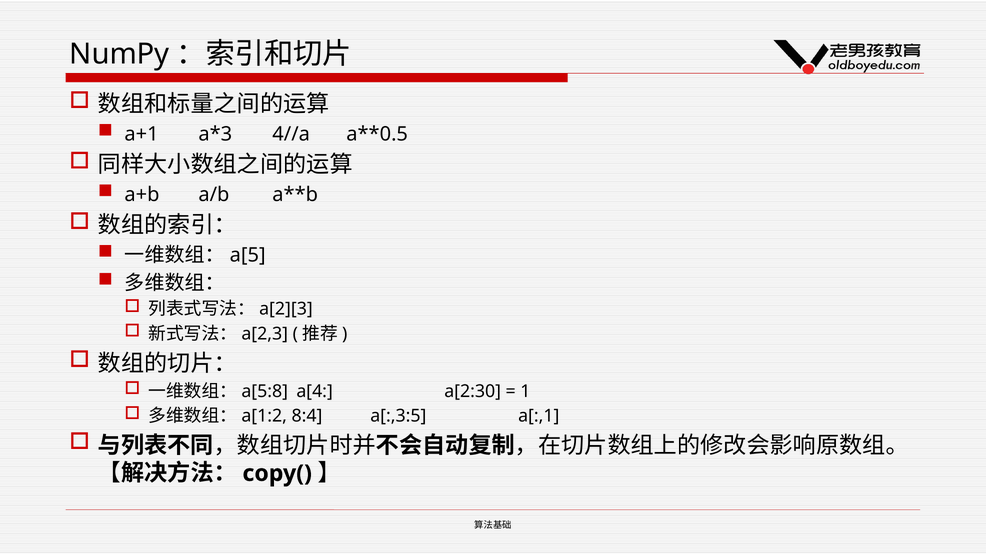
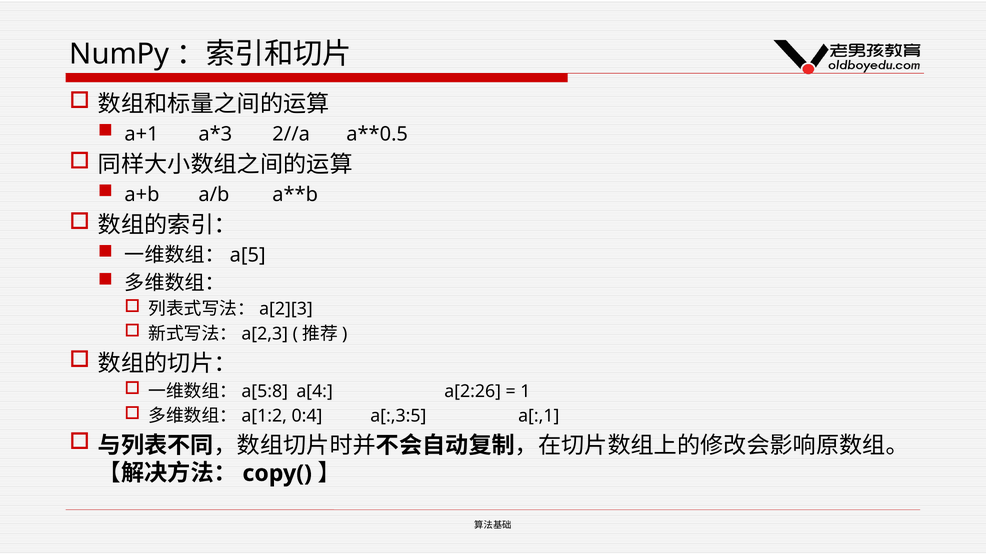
4//a: 4//a -> 2//a
a[2:30: a[2:30 -> a[2:26
8:4: 8:4 -> 0:4
